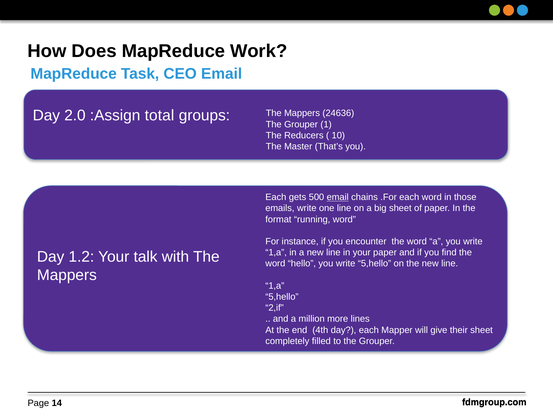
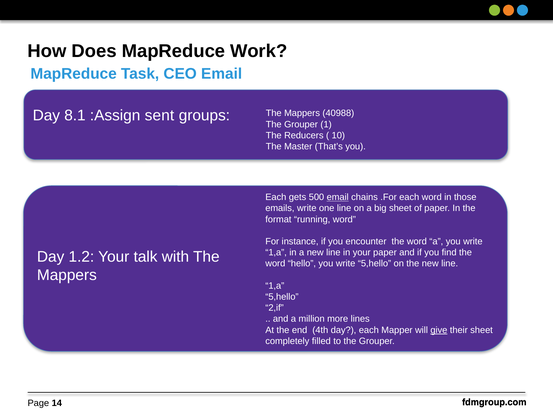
2.0: 2.0 -> 8.1
total: total -> sent
24636: 24636 -> 40988
give underline: none -> present
